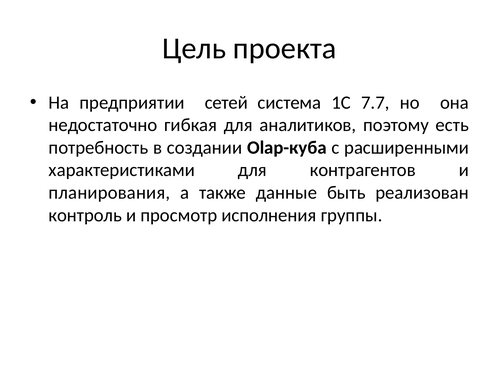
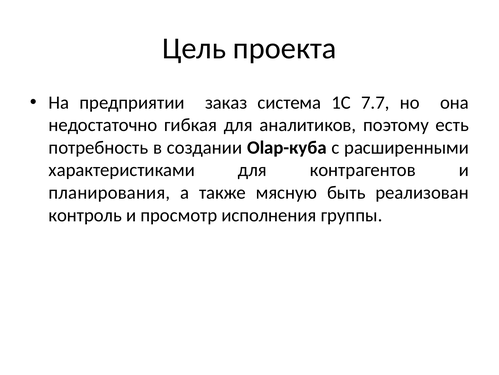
сетей: сетей -> заказ
данные: данные -> мясную
